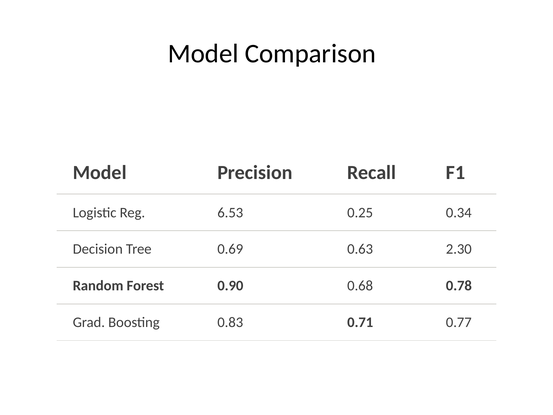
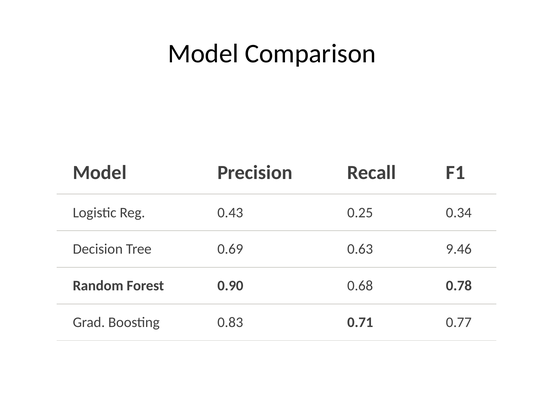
6.53: 6.53 -> 0.43
2.30: 2.30 -> 9.46
